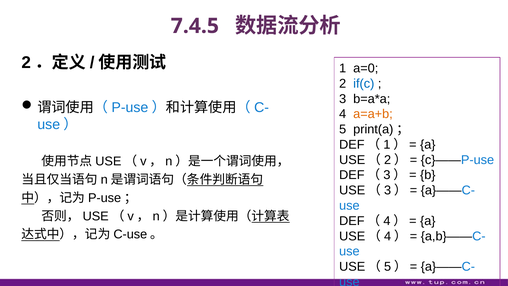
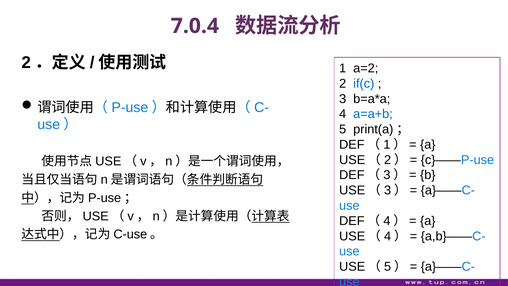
7.4.5: 7.4.5 -> 7.0.4
a=0: a=0 -> a=2
a=a+b colour: orange -> blue
